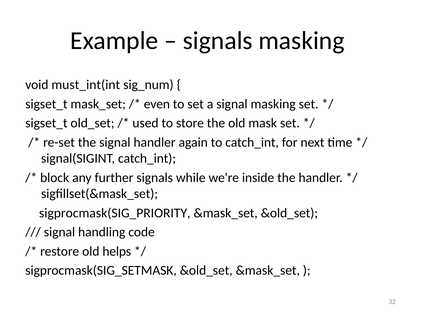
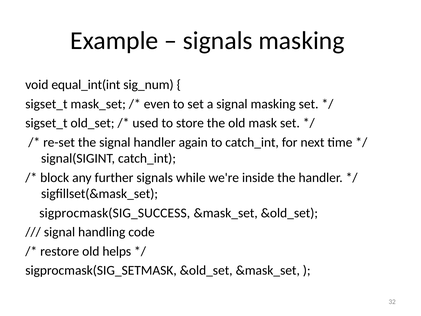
must_int(int: must_int(int -> equal_int(int
sigprocmask(SIG_PRIORITY: sigprocmask(SIG_PRIORITY -> sigprocmask(SIG_SUCCESS
